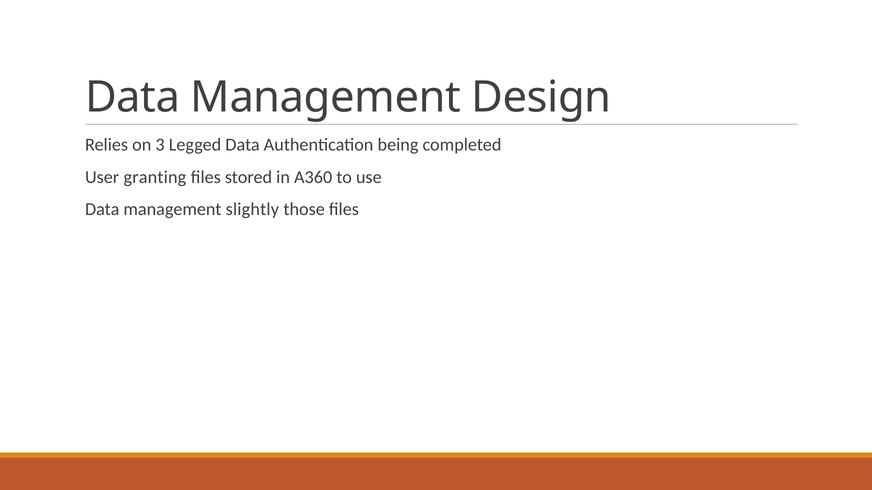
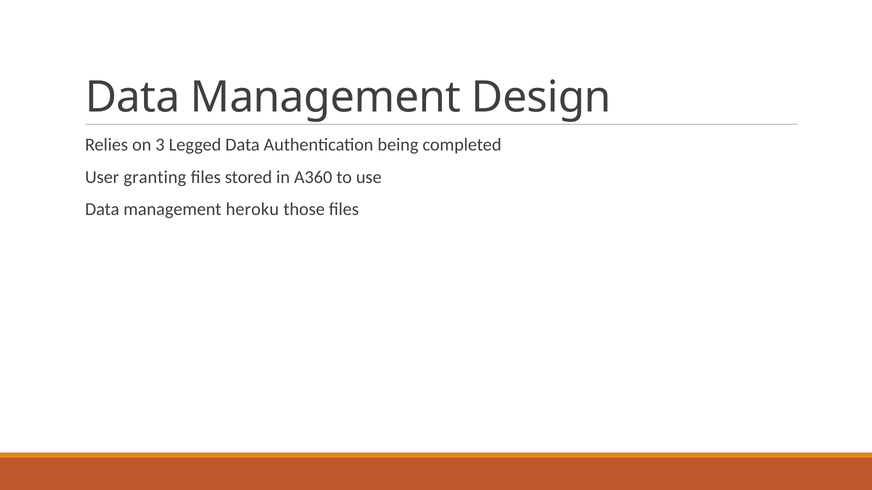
slightly: slightly -> heroku
